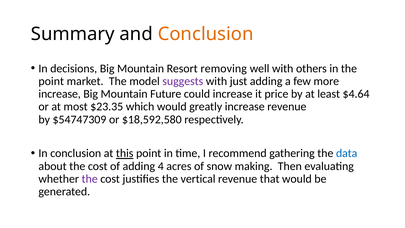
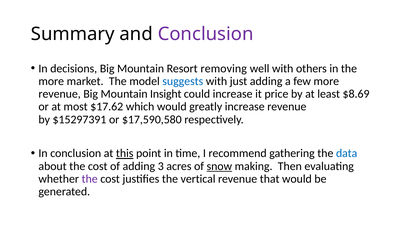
Conclusion at (206, 34) colour: orange -> purple
point at (51, 81): point -> more
suggests colour: purple -> blue
increase at (60, 94): increase -> revenue
Future: Future -> Insight
$4.64: $4.64 -> $8.69
$23.35: $23.35 -> $17.62
$54747309: $54747309 -> $15297391
$18,592,580: $18,592,580 -> $17,590,580
4: 4 -> 3
snow underline: none -> present
